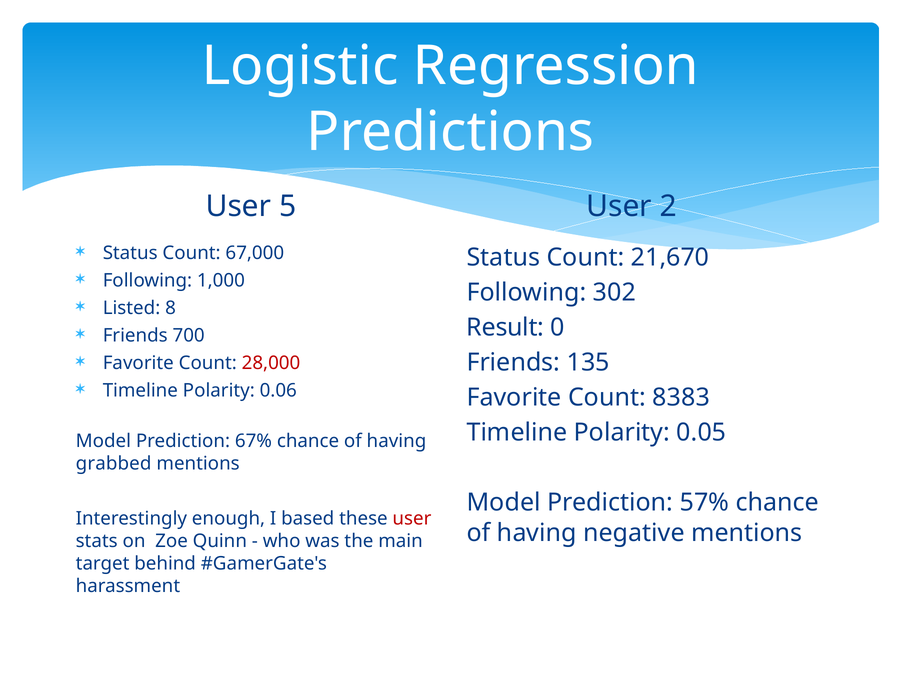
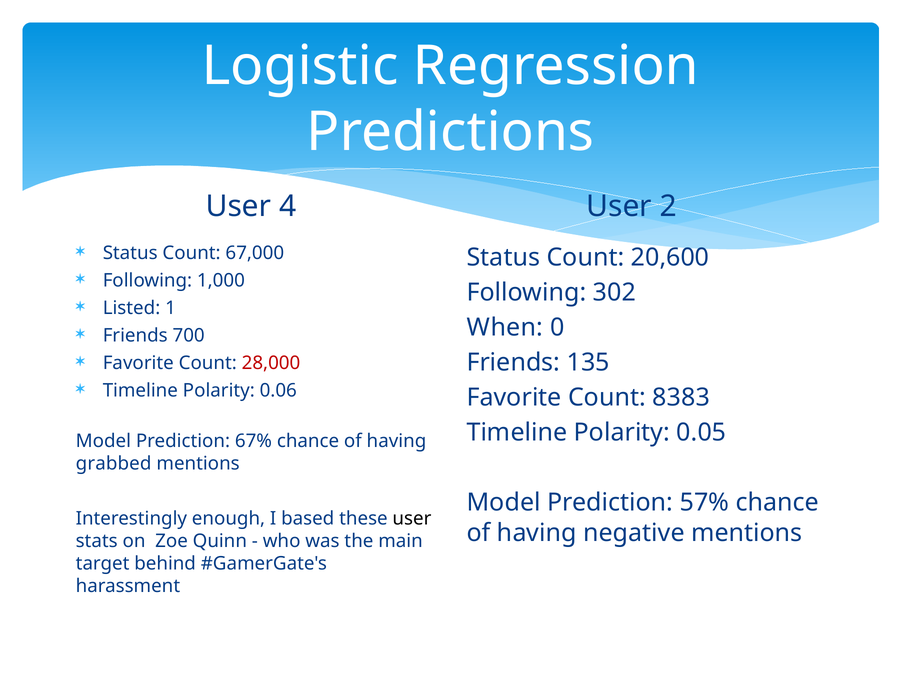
5: 5 -> 4
21,670: 21,670 -> 20,600
8: 8 -> 1
Result: Result -> When
user at (412, 518) colour: red -> black
